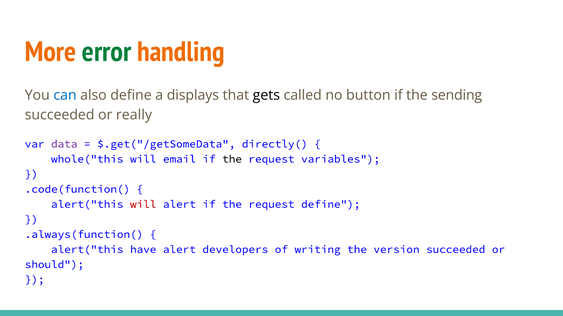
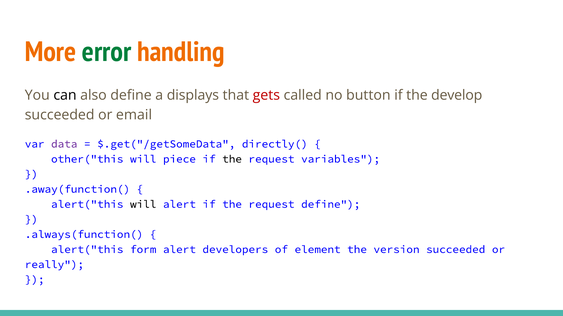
can colour: blue -> black
gets colour: black -> red
sending: sending -> develop
really: really -> email
whole("this: whole("this -> other("this
email: email -> piece
.code(function(: .code(function( -> .away(function(
will at (143, 205) colour: red -> black
have: have -> form
writing: writing -> element
should: should -> really
